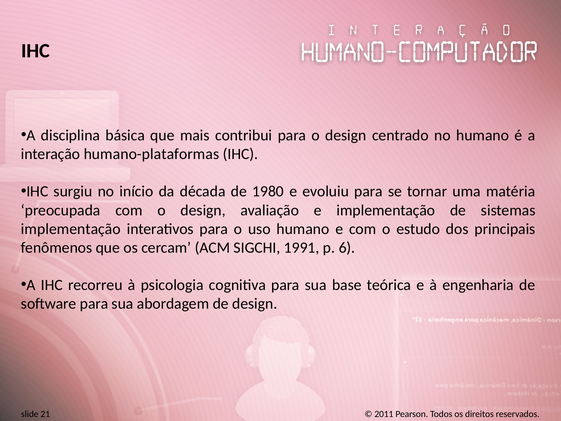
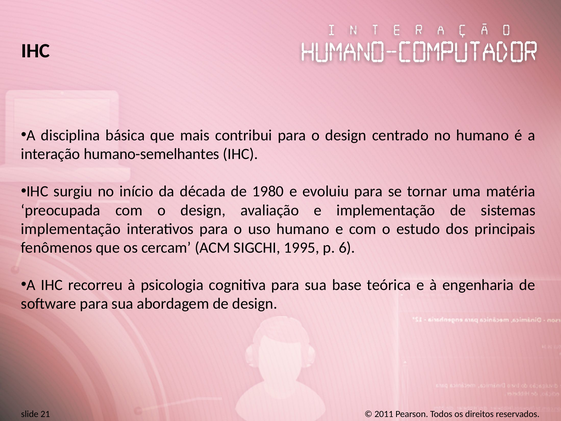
humano-plataformas: humano-plataformas -> humano-semelhantes
1991: 1991 -> 1995
